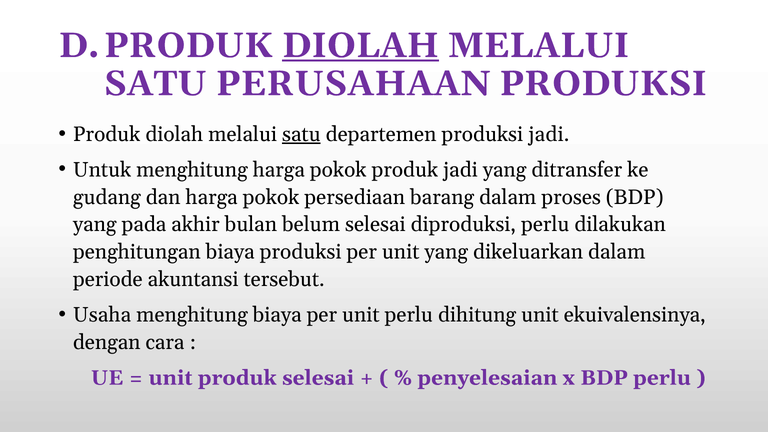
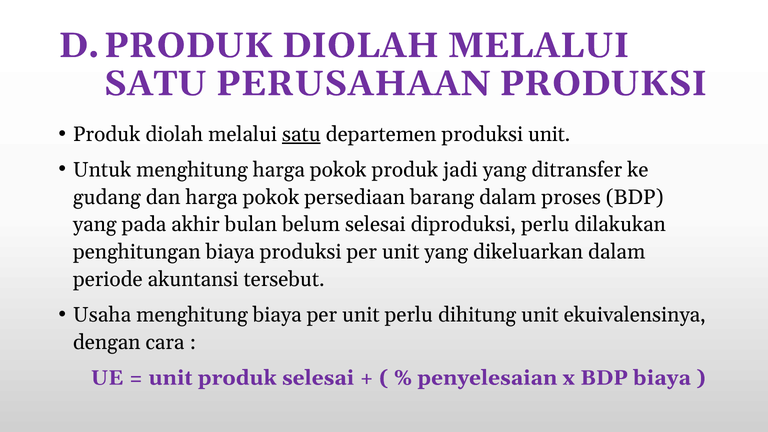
DIOLAH at (360, 45) underline: present -> none
produksi jadi: jadi -> unit
BDP perlu: perlu -> biaya
